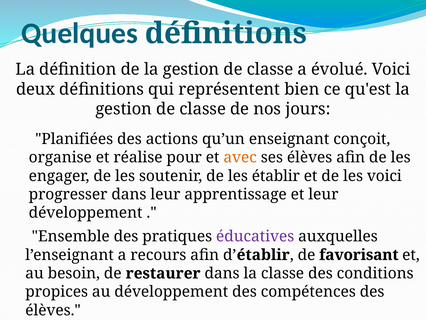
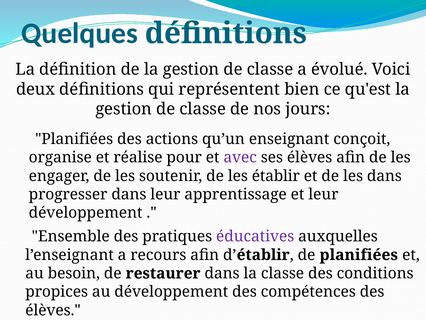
avec colour: orange -> purple
les voici: voici -> dans
de favorisant: favorisant -> planifiées
